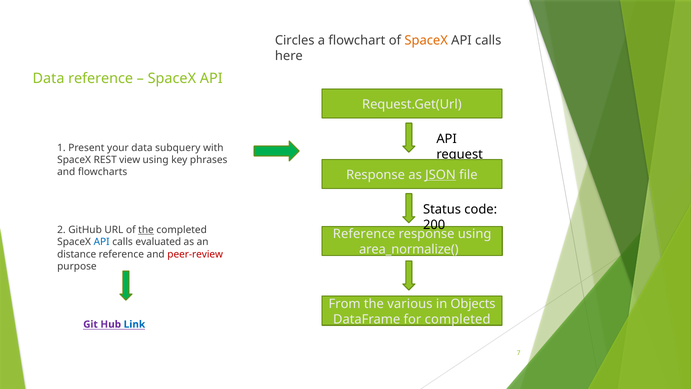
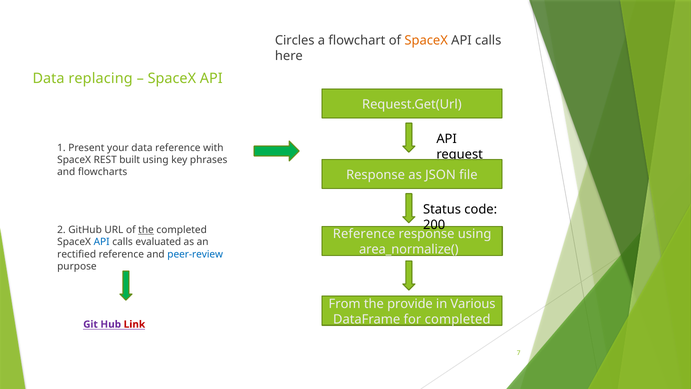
Data reference: reference -> replacing
data subquery: subquery -> reference
view: view -> built
JSON underline: present -> none
distance: distance -> rectified
peer-review colour: red -> blue
various: various -> provide
Objects: Objects -> Various
Link colour: blue -> red
